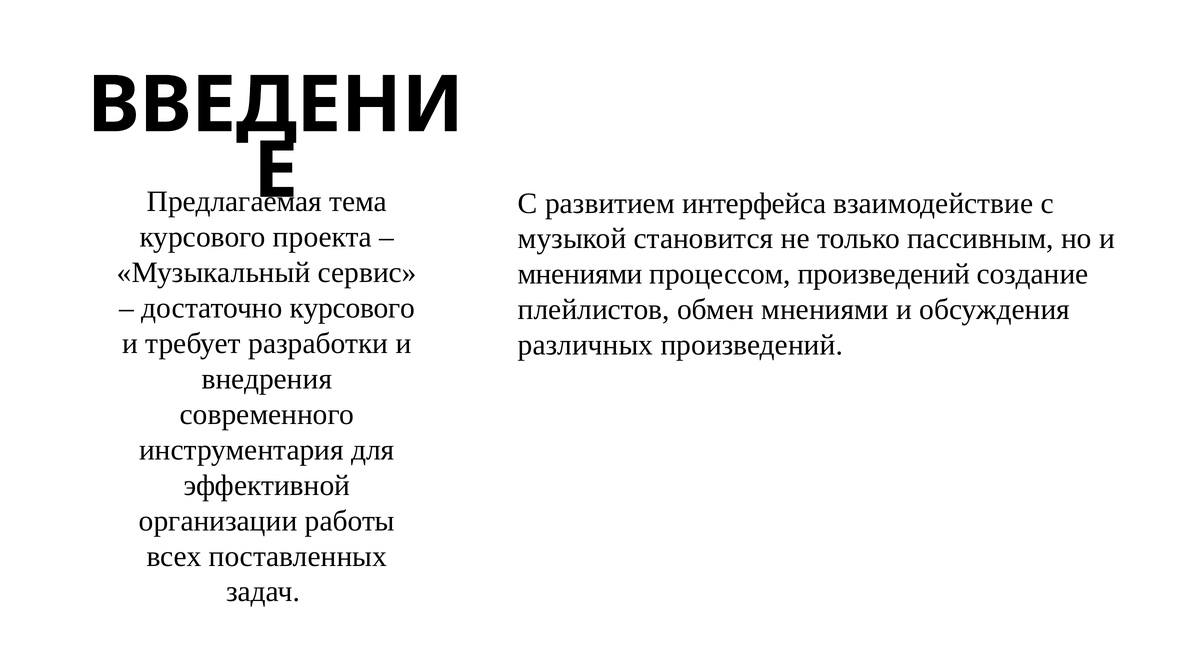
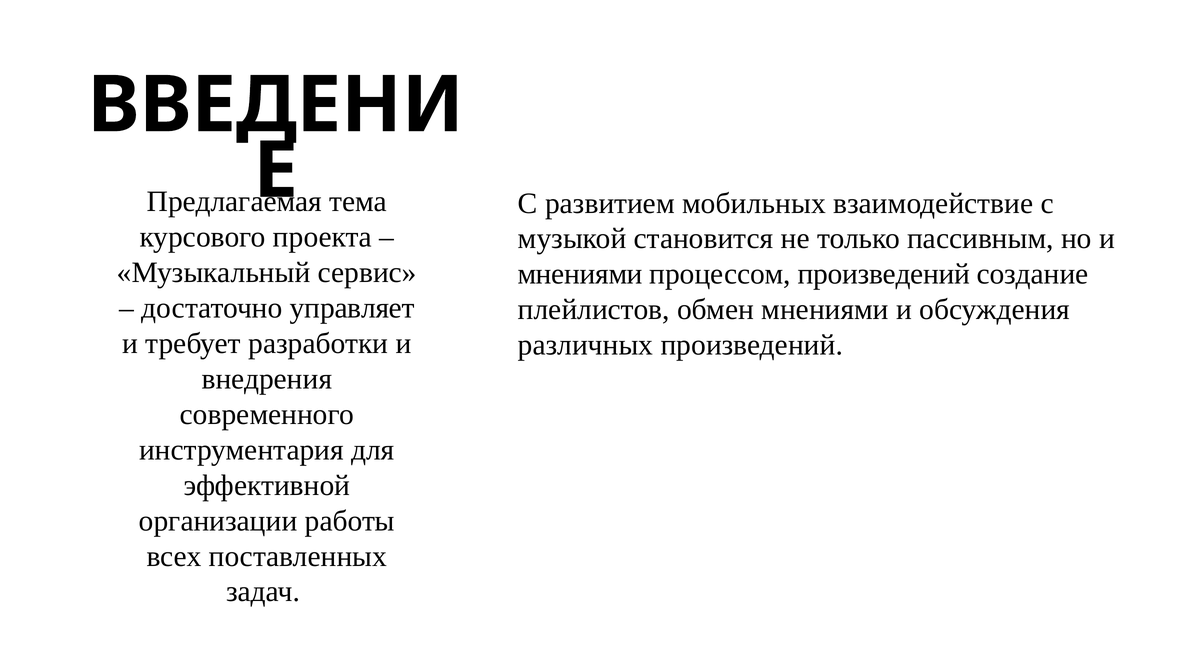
интерфейса: интерфейса -> мобильных
достаточно курсового: курсового -> управляет
